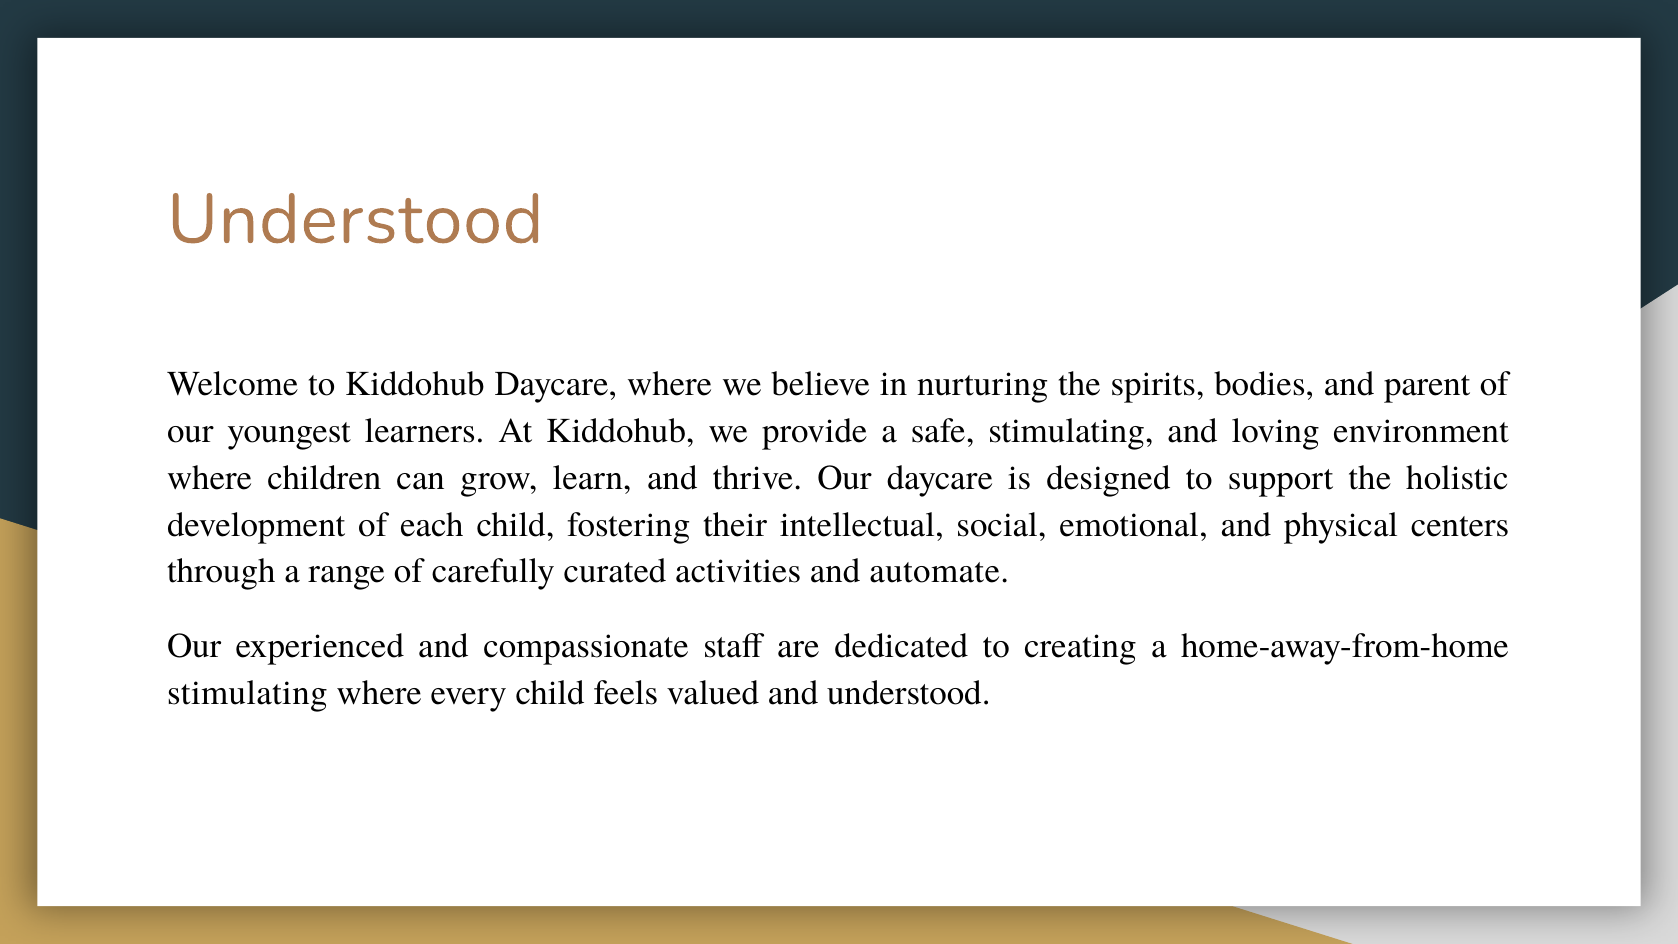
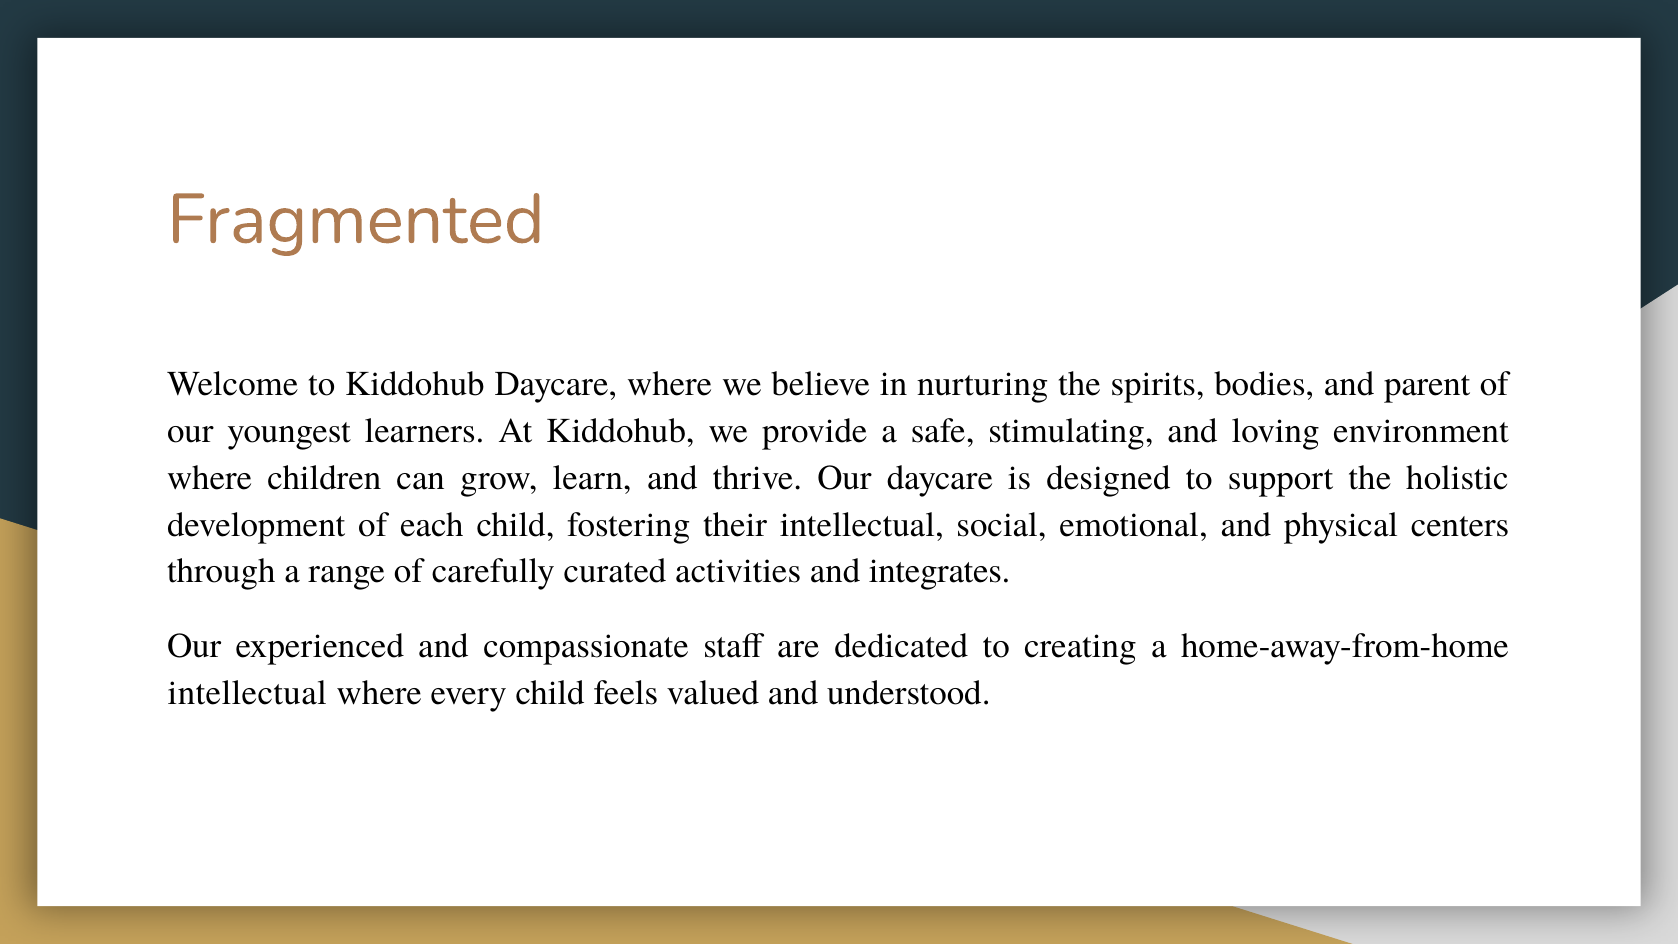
Understood at (355, 220): Understood -> Fragmented
automate: automate -> integrates
stimulating at (247, 693): stimulating -> intellectual
